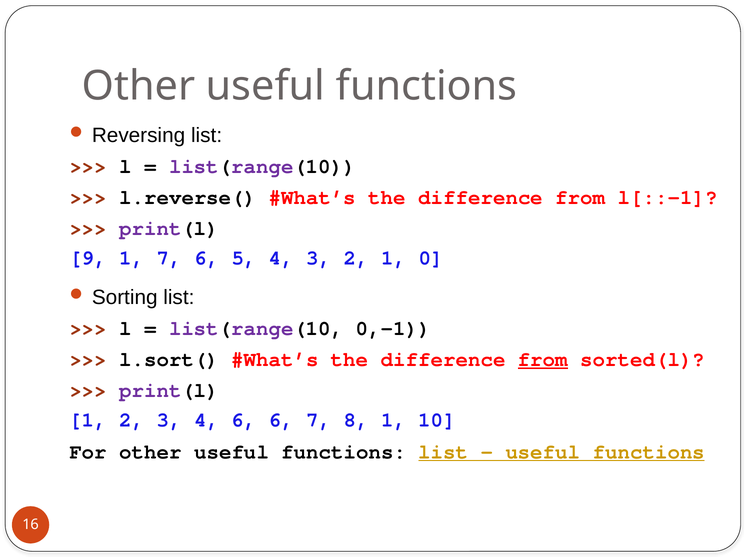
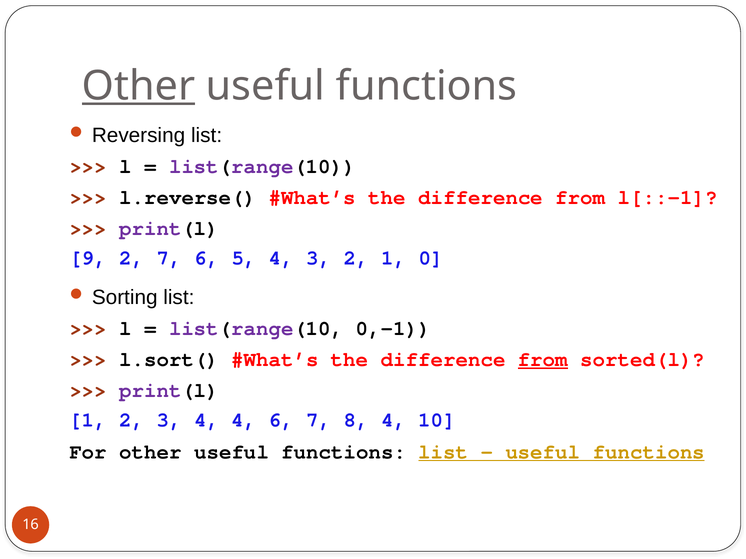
Other at (139, 86) underline: none -> present
9 1: 1 -> 2
4 6: 6 -> 4
8 1: 1 -> 4
